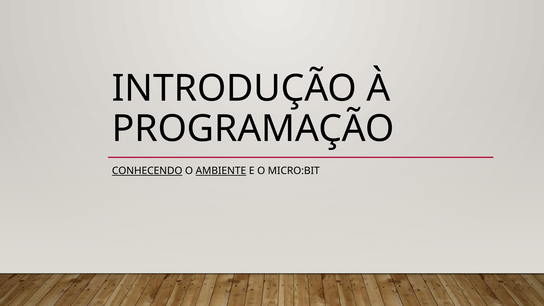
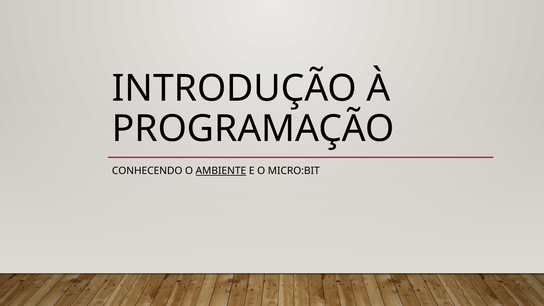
CONHECENDO underline: present -> none
